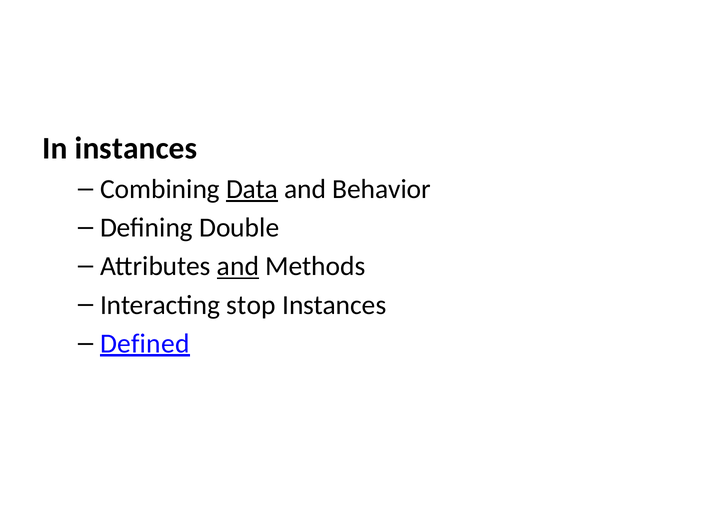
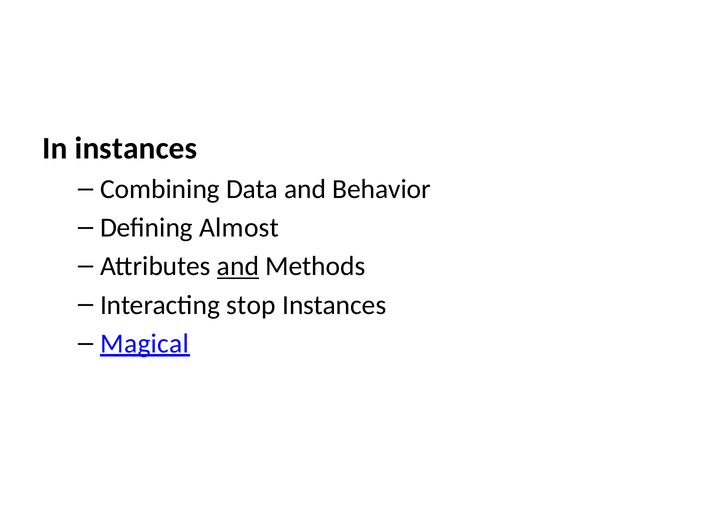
Data underline: present -> none
Double: Double -> Almost
Defined: Defined -> Magical
